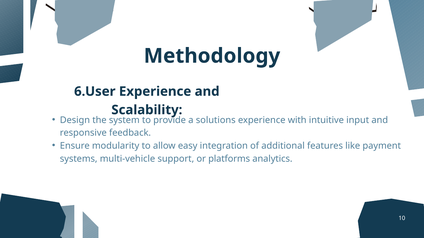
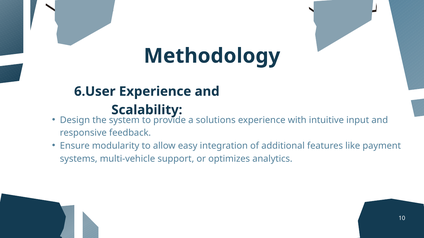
platforms: platforms -> optimizes
